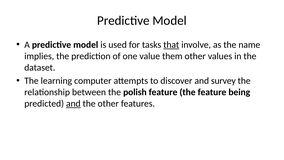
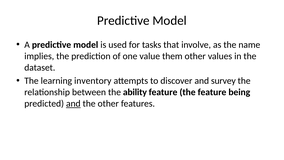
that underline: present -> none
computer: computer -> inventory
polish: polish -> ability
